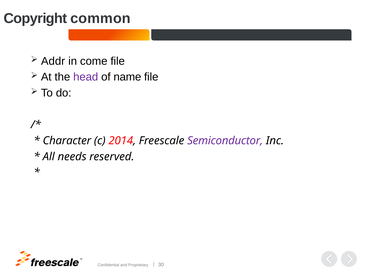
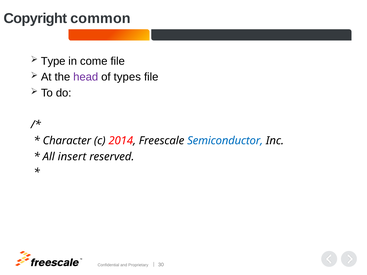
Addr: Addr -> Type
name: name -> types
Semiconductor colour: purple -> blue
needs: needs -> insert
